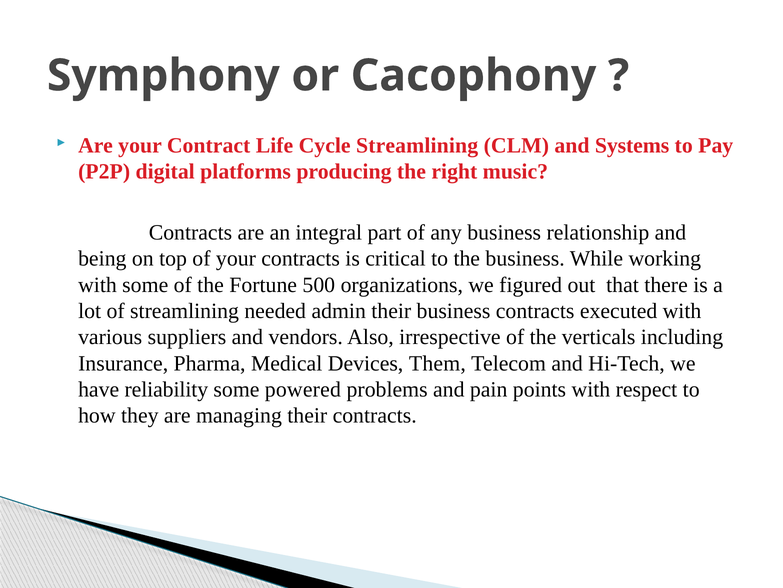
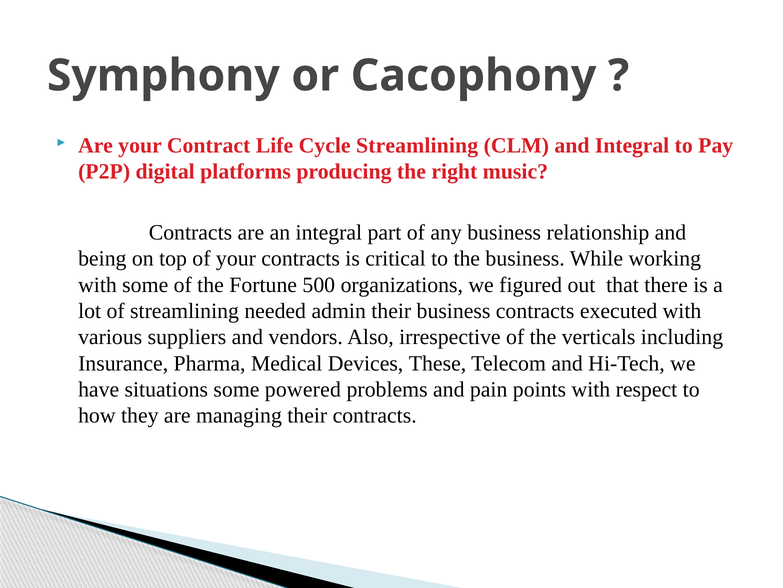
and Systems: Systems -> Integral
Them: Them -> These
reliability: reliability -> situations
